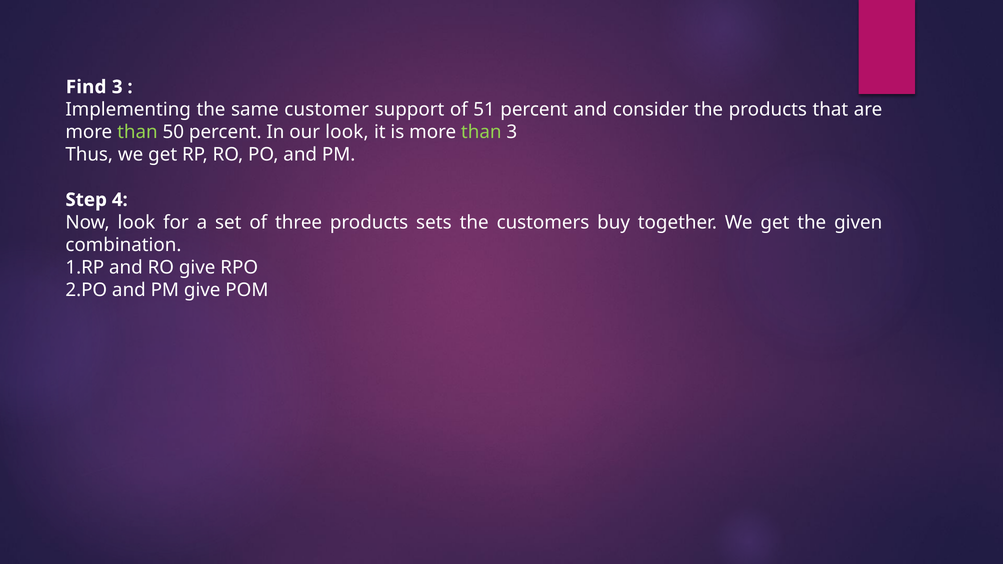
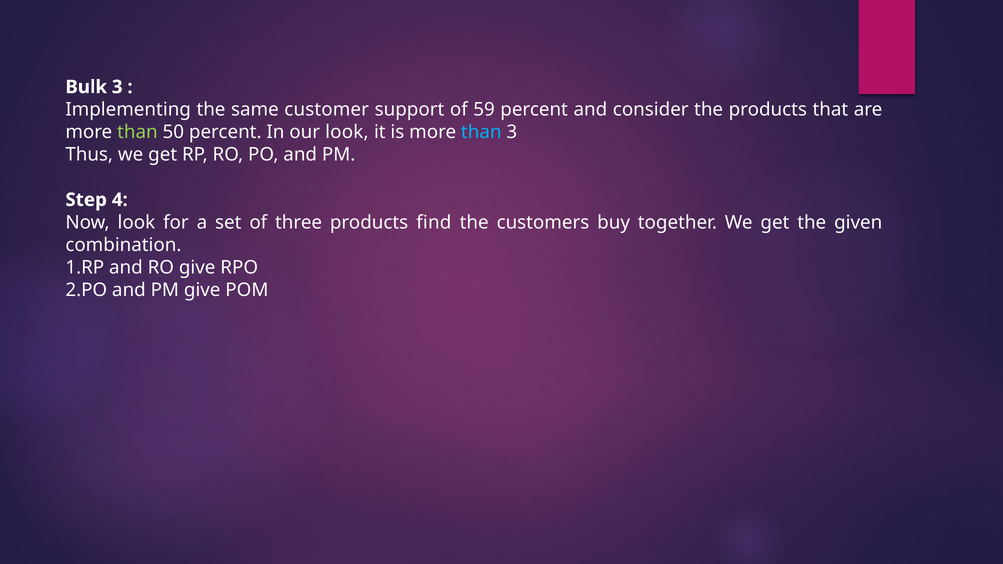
Find: Find -> Bulk
51: 51 -> 59
than at (481, 132) colour: light green -> light blue
sets: sets -> find
